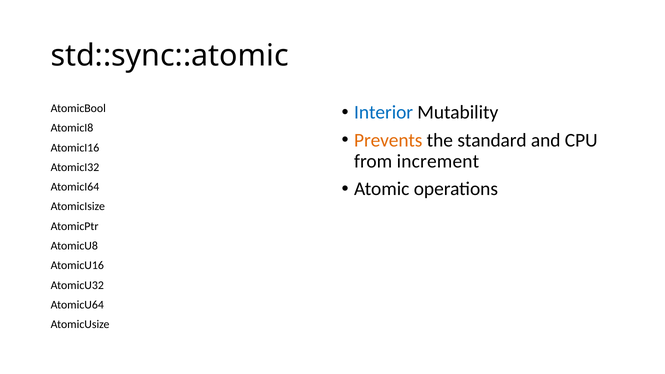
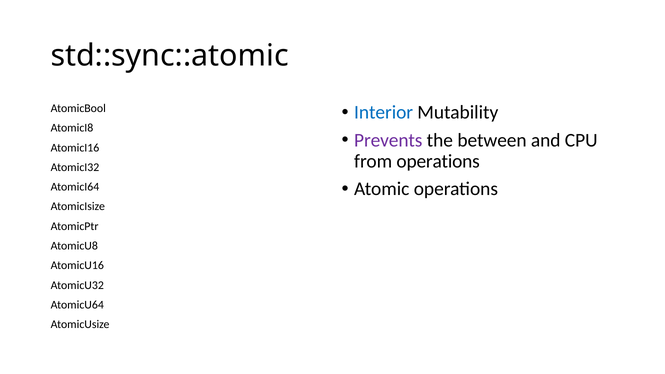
Prevents colour: orange -> purple
standard: standard -> between
from increment: increment -> operations
